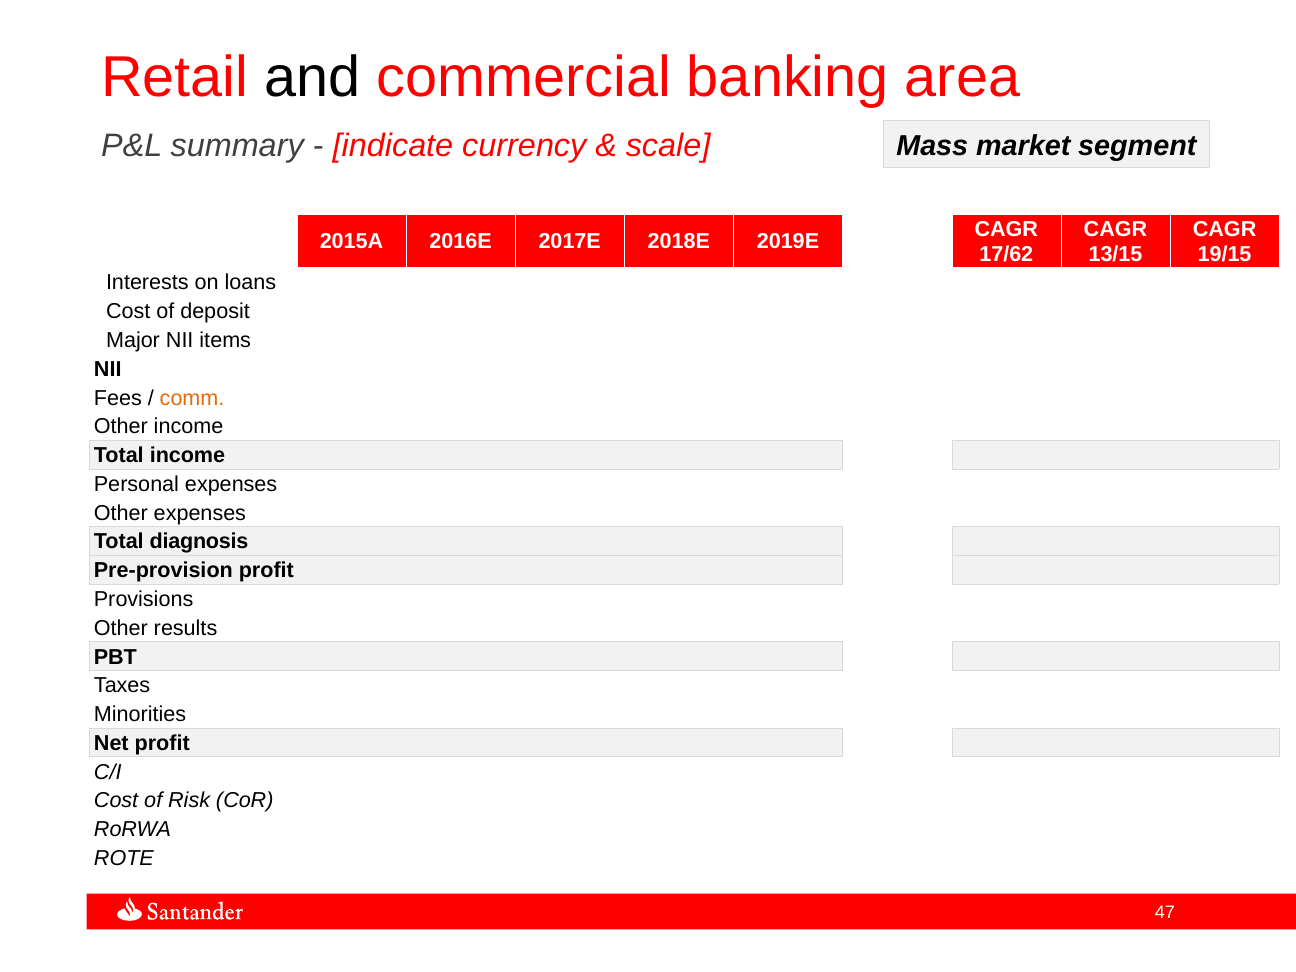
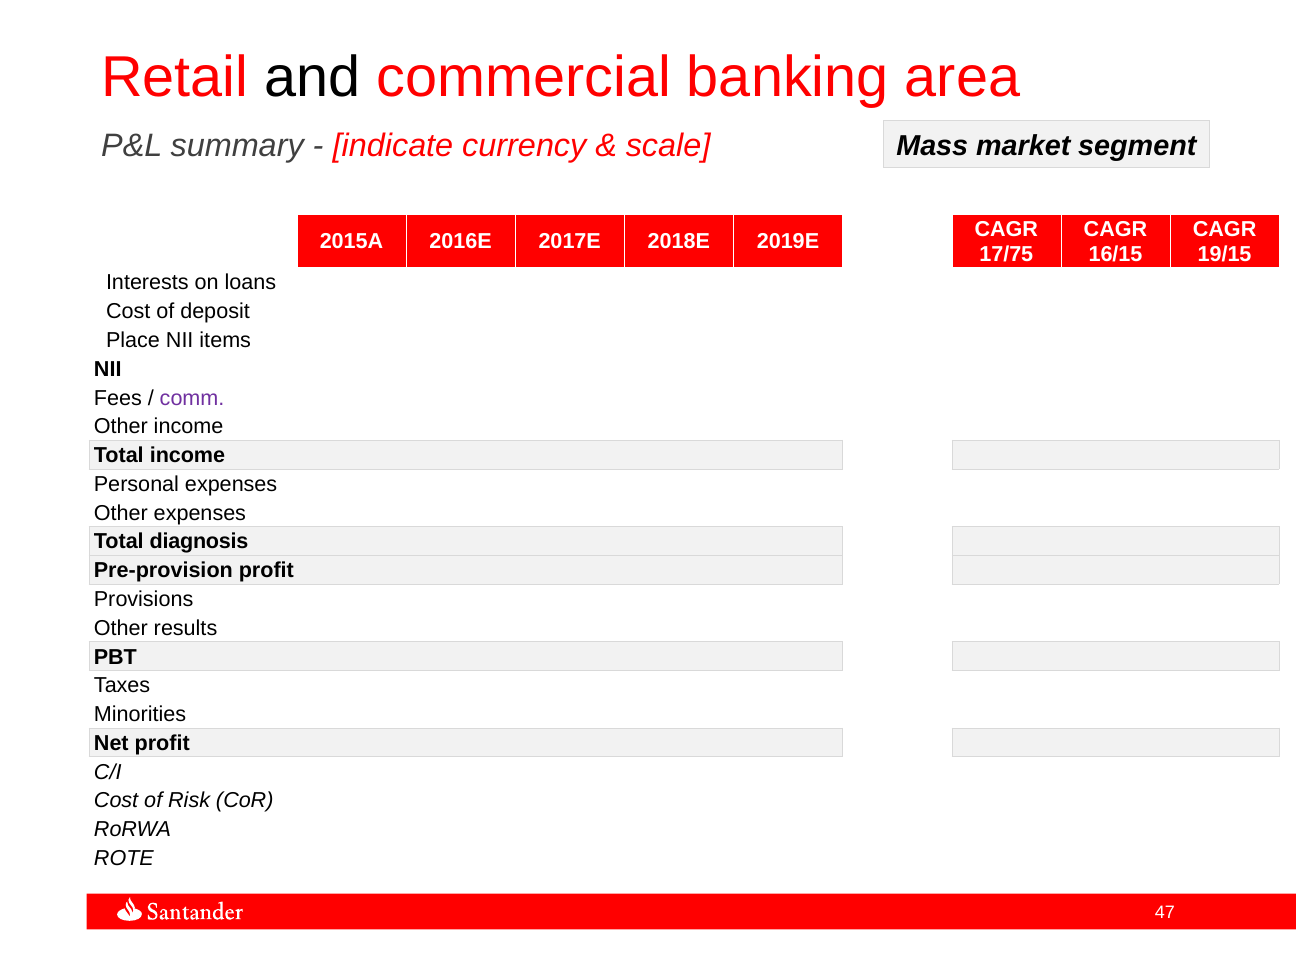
17/62: 17/62 -> 17/75
13/15: 13/15 -> 16/15
Major: Major -> Place
comm colour: orange -> purple
